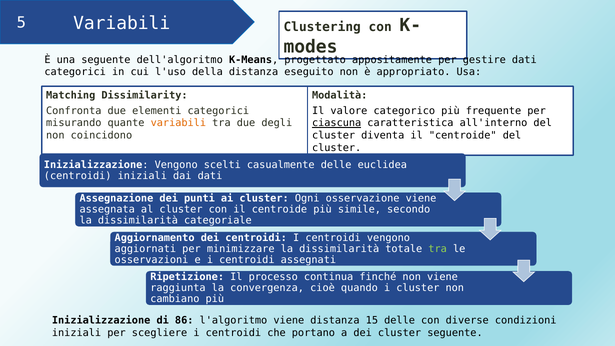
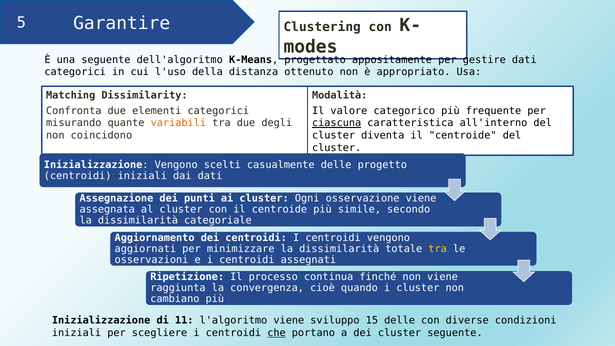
Variabili at (122, 23): Variabili -> Garantire
eseguito: eseguito -> ottenuto
euclidea: euclidea -> progetto
tra at (438, 249) colour: light green -> yellow
86: 86 -> 11
viene distanza: distanza -> sviluppo
che underline: none -> present
